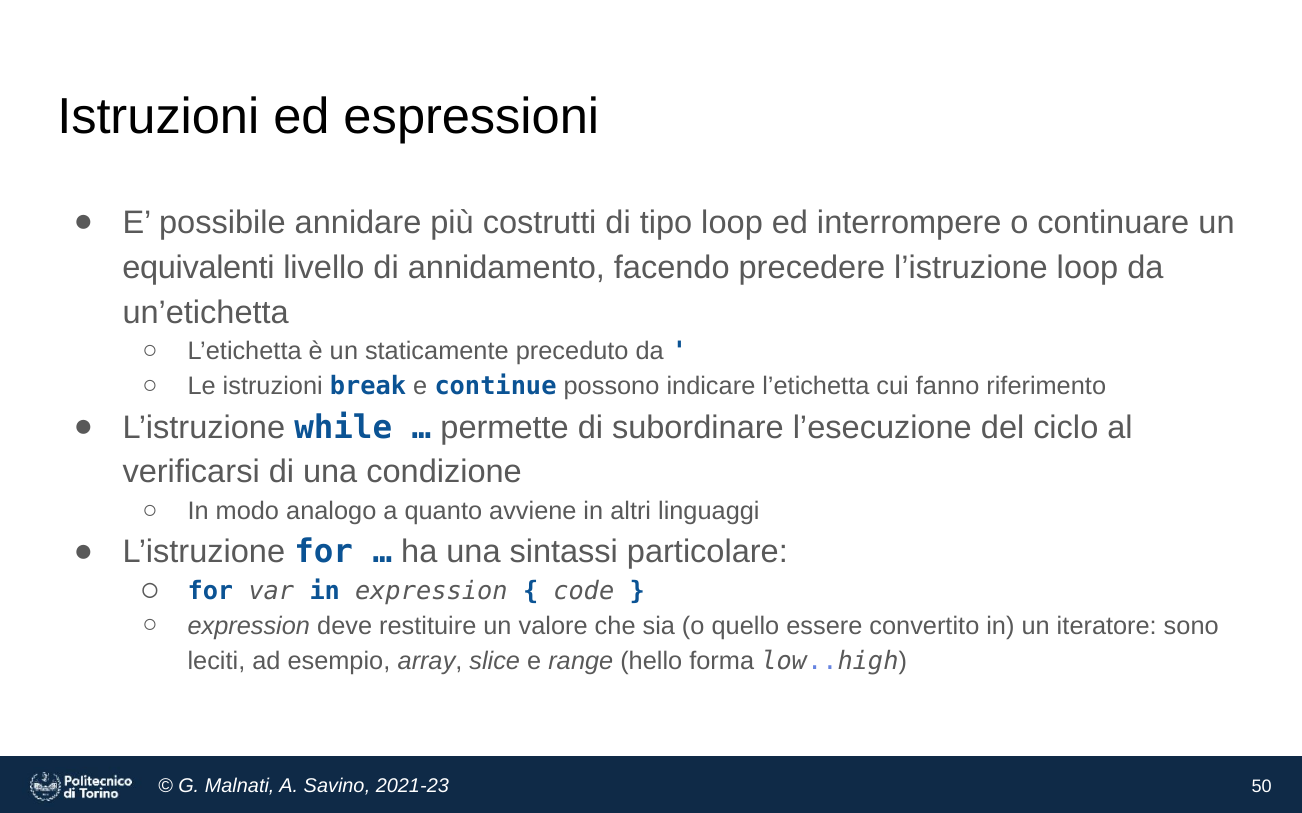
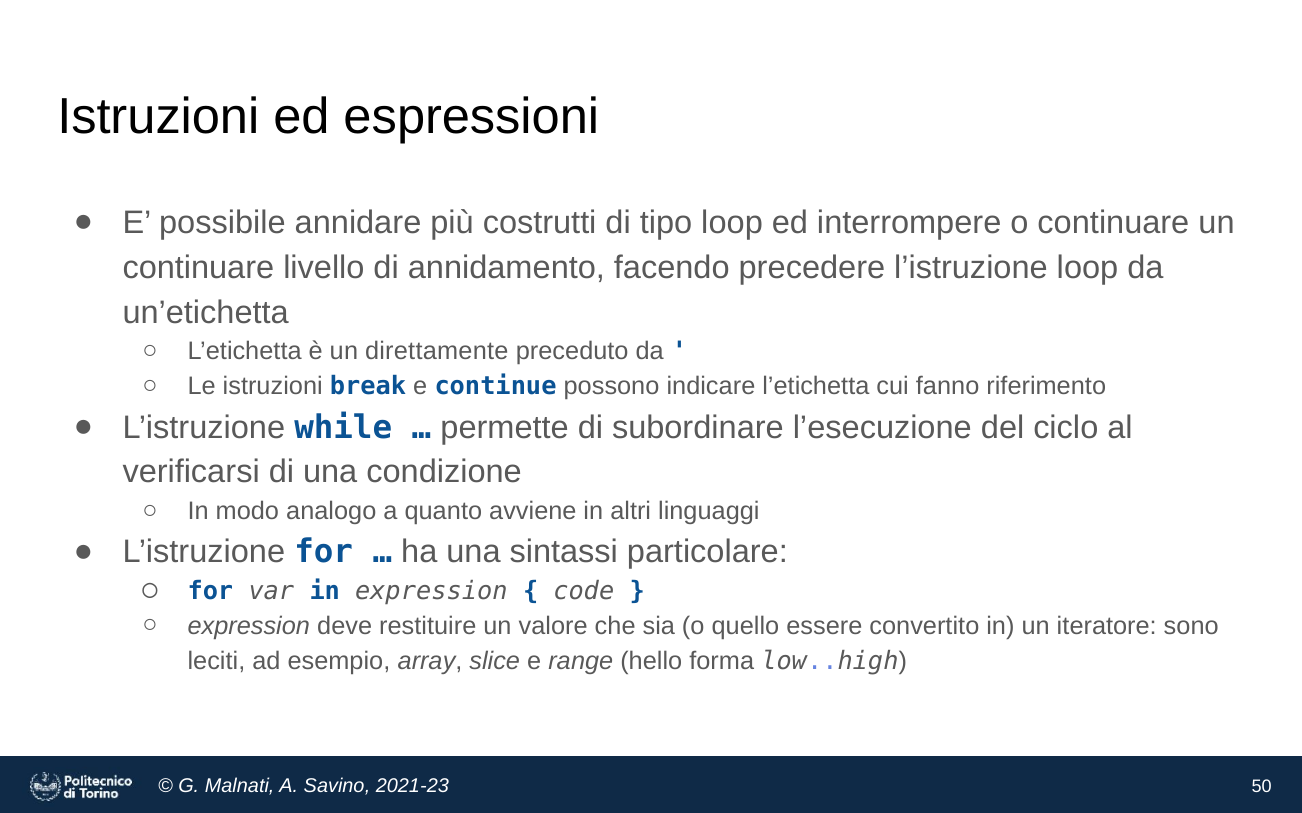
equivalenti at (198, 268): equivalenti -> continuare
staticamente: staticamente -> direttamente
